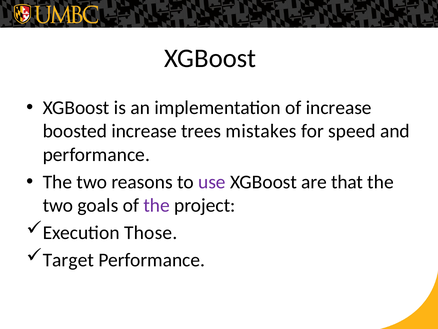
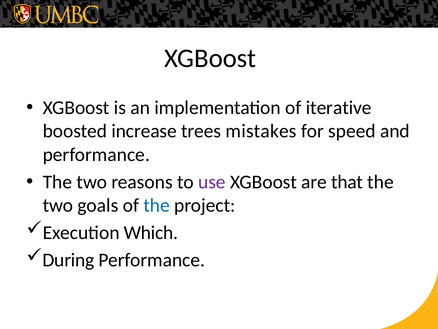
of increase: increase -> iterative
the at (157, 205) colour: purple -> blue
Those: Those -> Which
Target: Target -> During
